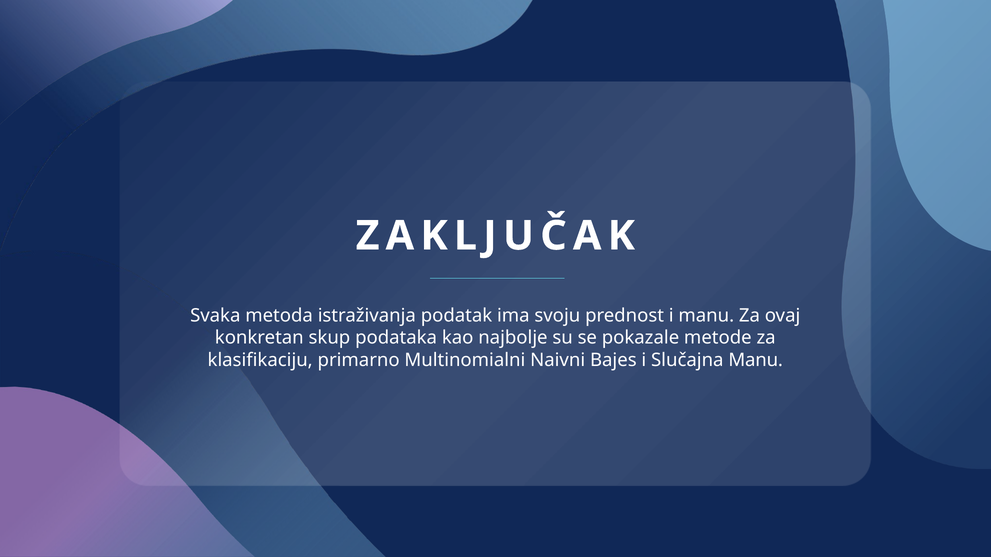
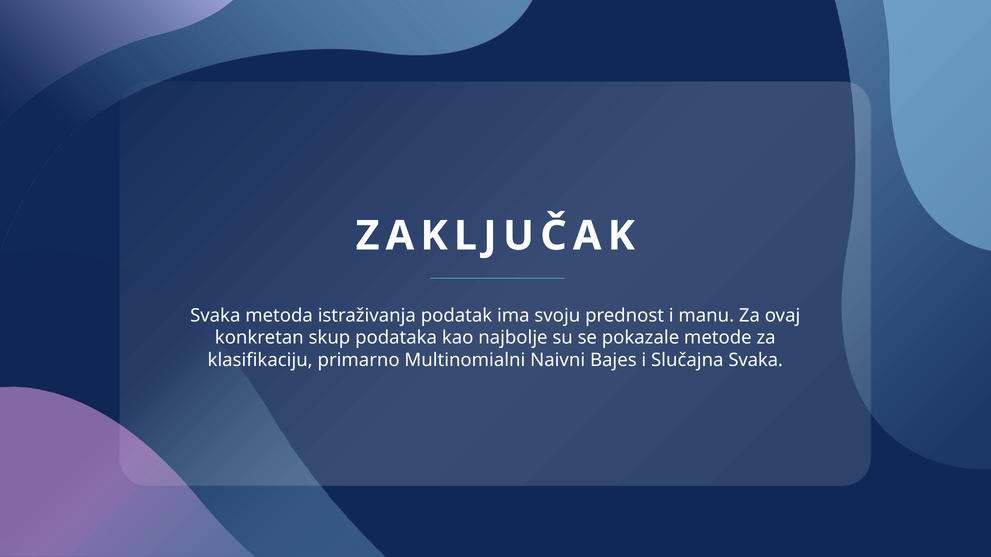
Slučajna Manu: Manu -> Svaka
